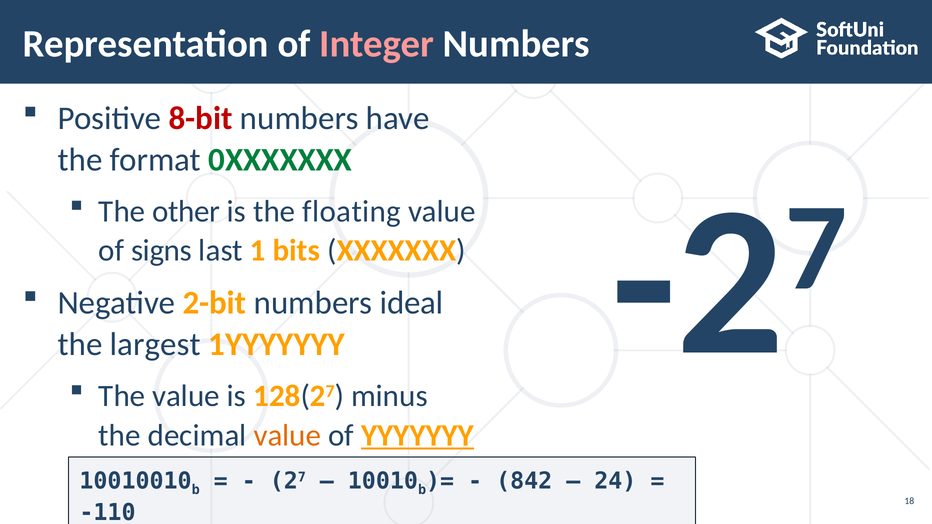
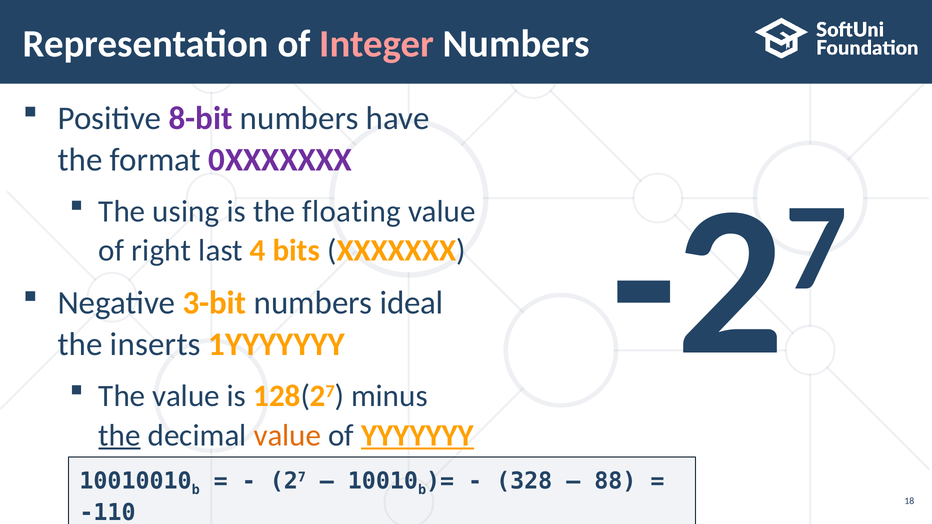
8-bit colour: red -> purple
0XXXXXXX colour: green -> purple
other: other -> using
signs: signs -> right
1: 1 -> 4
2-bit: 2-bit -> 3-bit
largest: largest -> inserts
the at (120, 435) underline: none -> present
842: 842 -> 328
24: 24 -> 88
